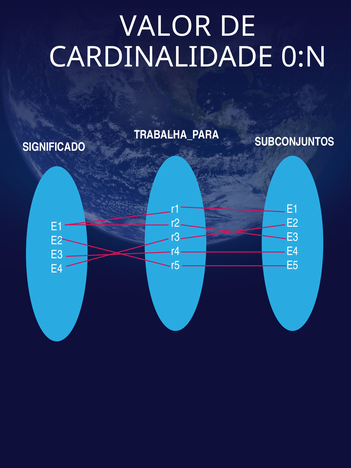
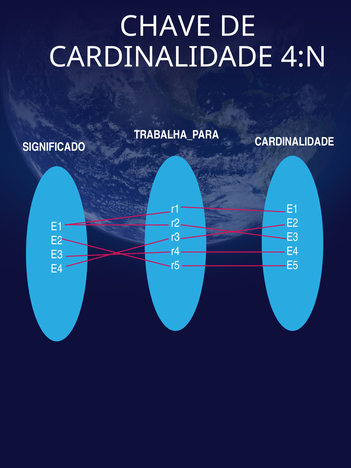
VALOR: VALOR -> CHAVE
0:N: 0:N -> 4:N
SUBCONJUNTOS at (295, 142): SUBCONJUNTOS -> CARDINALIDADE
